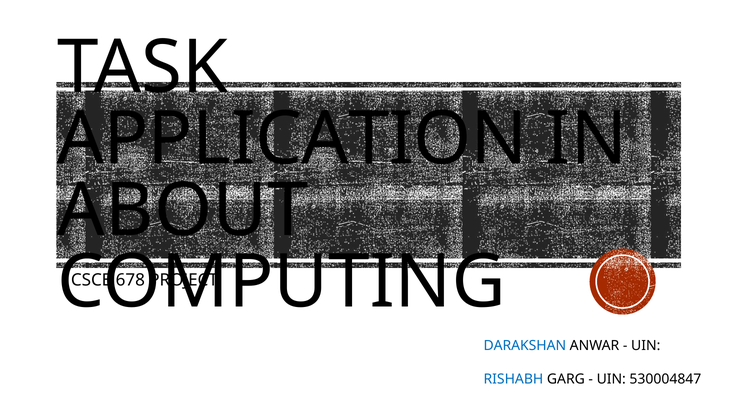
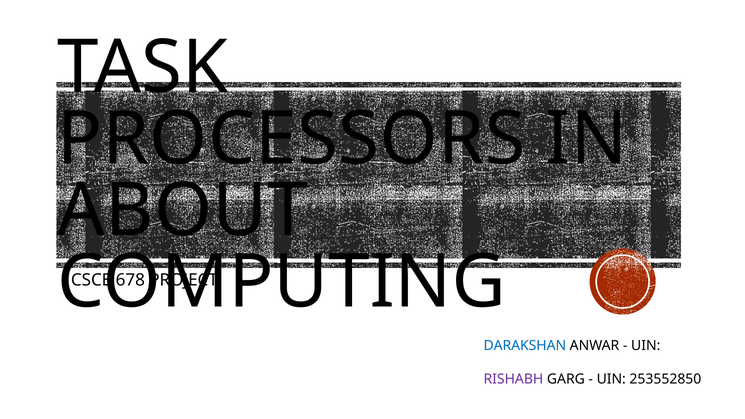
APPLICATION: APPLICATION -> PROCESSORS
RISHABH colour: blue -> purple
530004847: 530004847 -> 253552850
